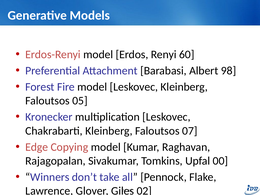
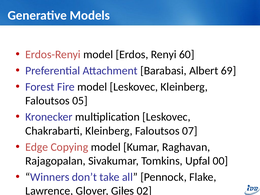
98: 98 -> 69
